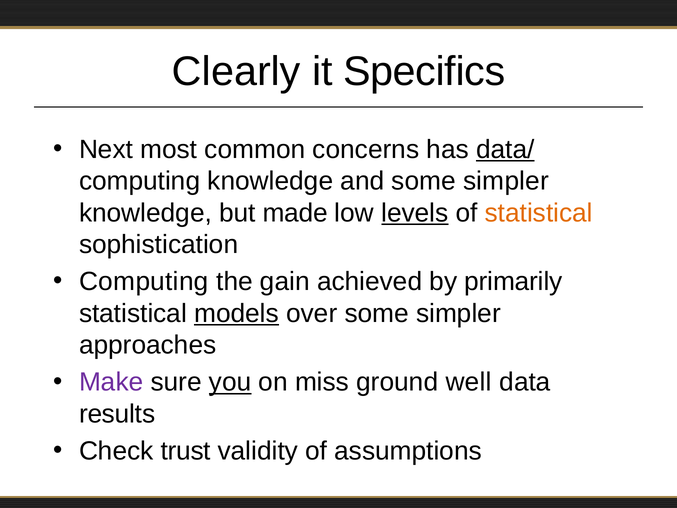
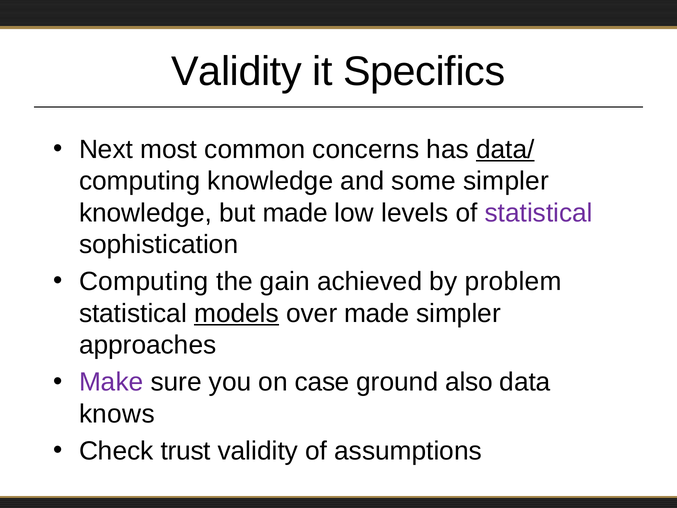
Clearly at (236, 72): Clearly -> Validity
levels underline: present -> none
statistical at (539, 213) colour: orange -> purple
primarily: primarily -> problem
over some: some -> made
you underline: present -> none
miss: miss -> case
well: well -> also
results: results -> knows
